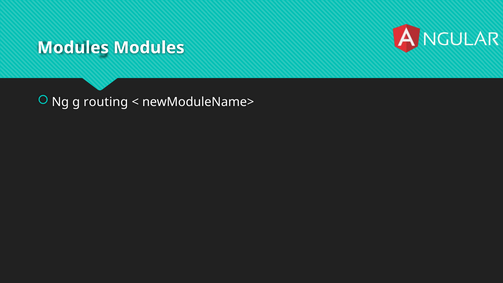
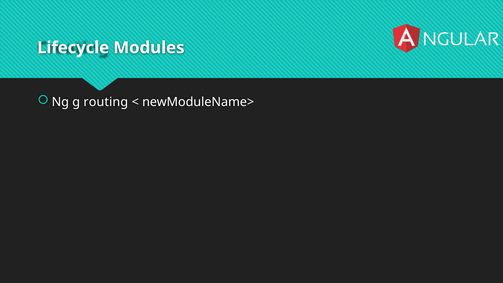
Modules at (73, 48): Modules -> Lifecycle
